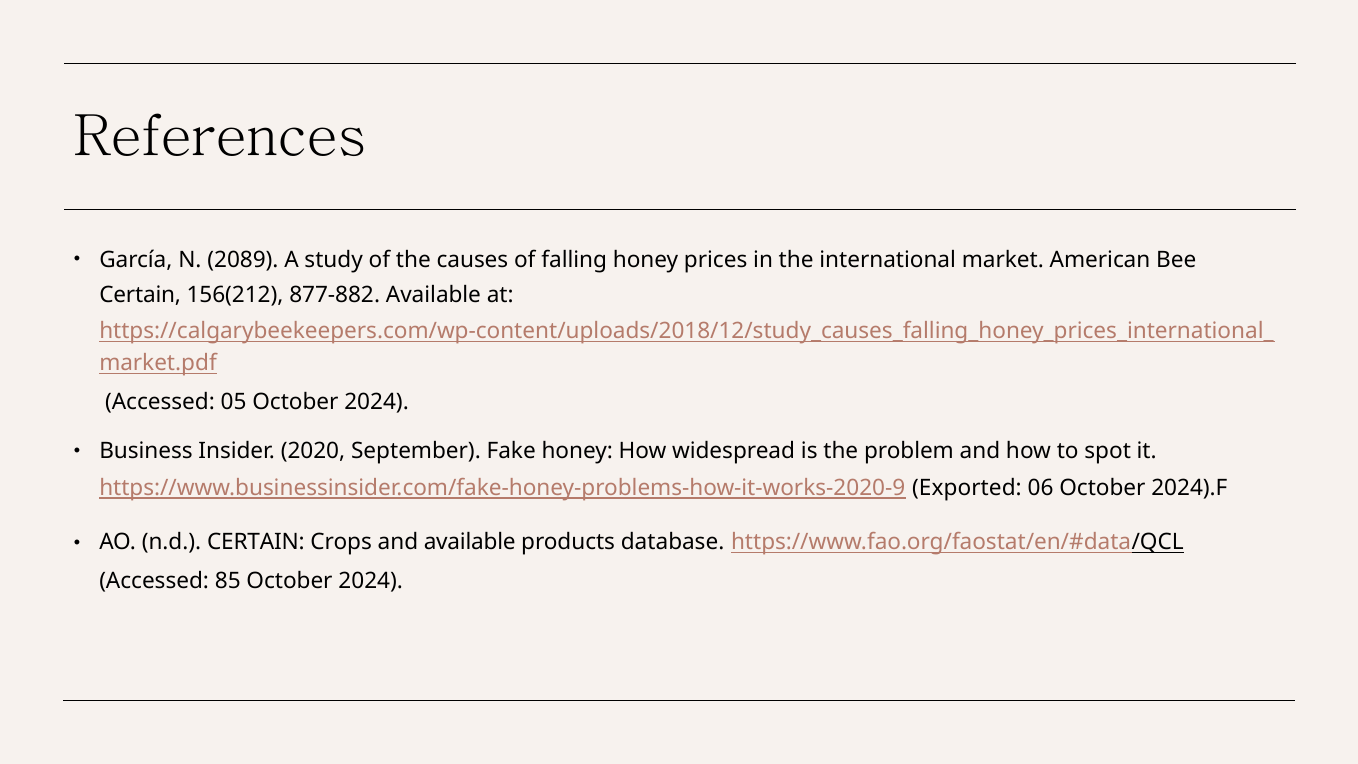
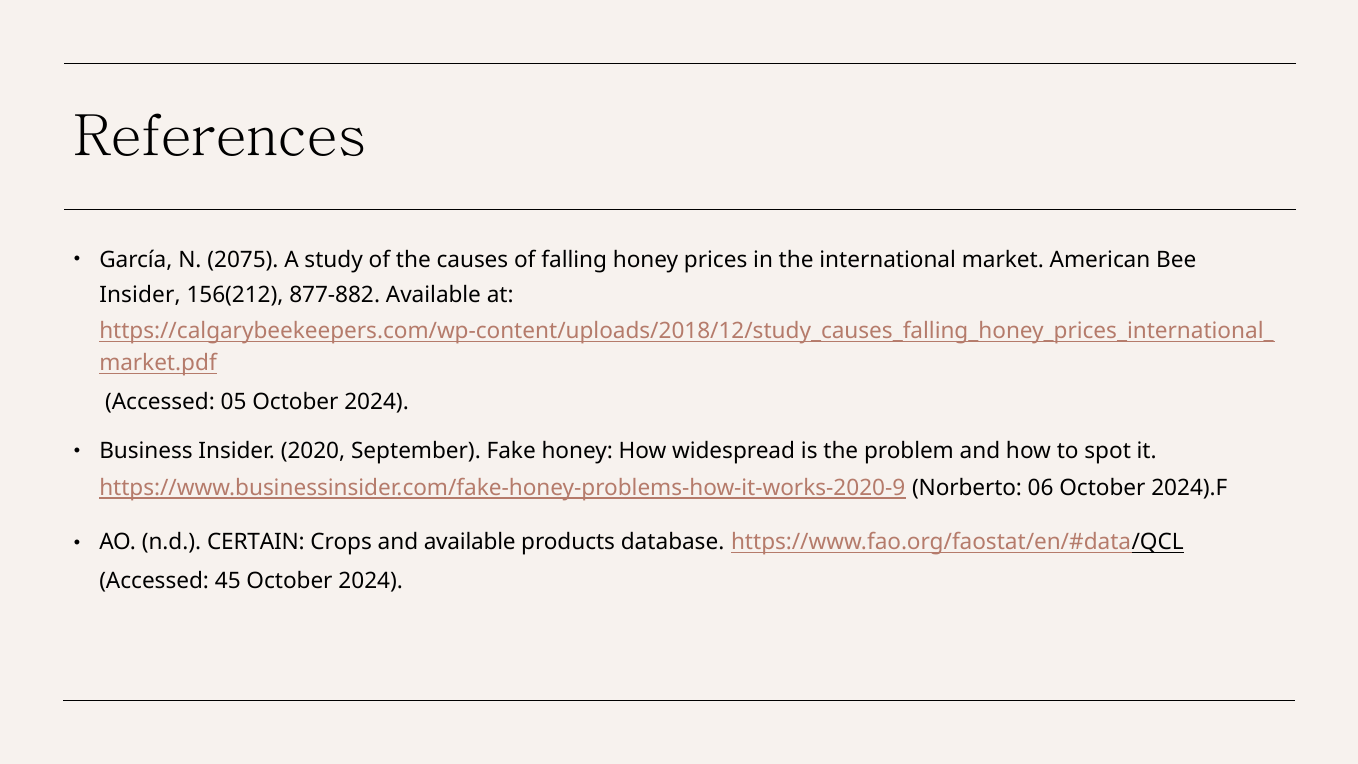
2089: 2089 -> 2075
Certain at (140, 295): Certain -> Insider
Exported: Exported -> Norberto
85: 85 -> 45
